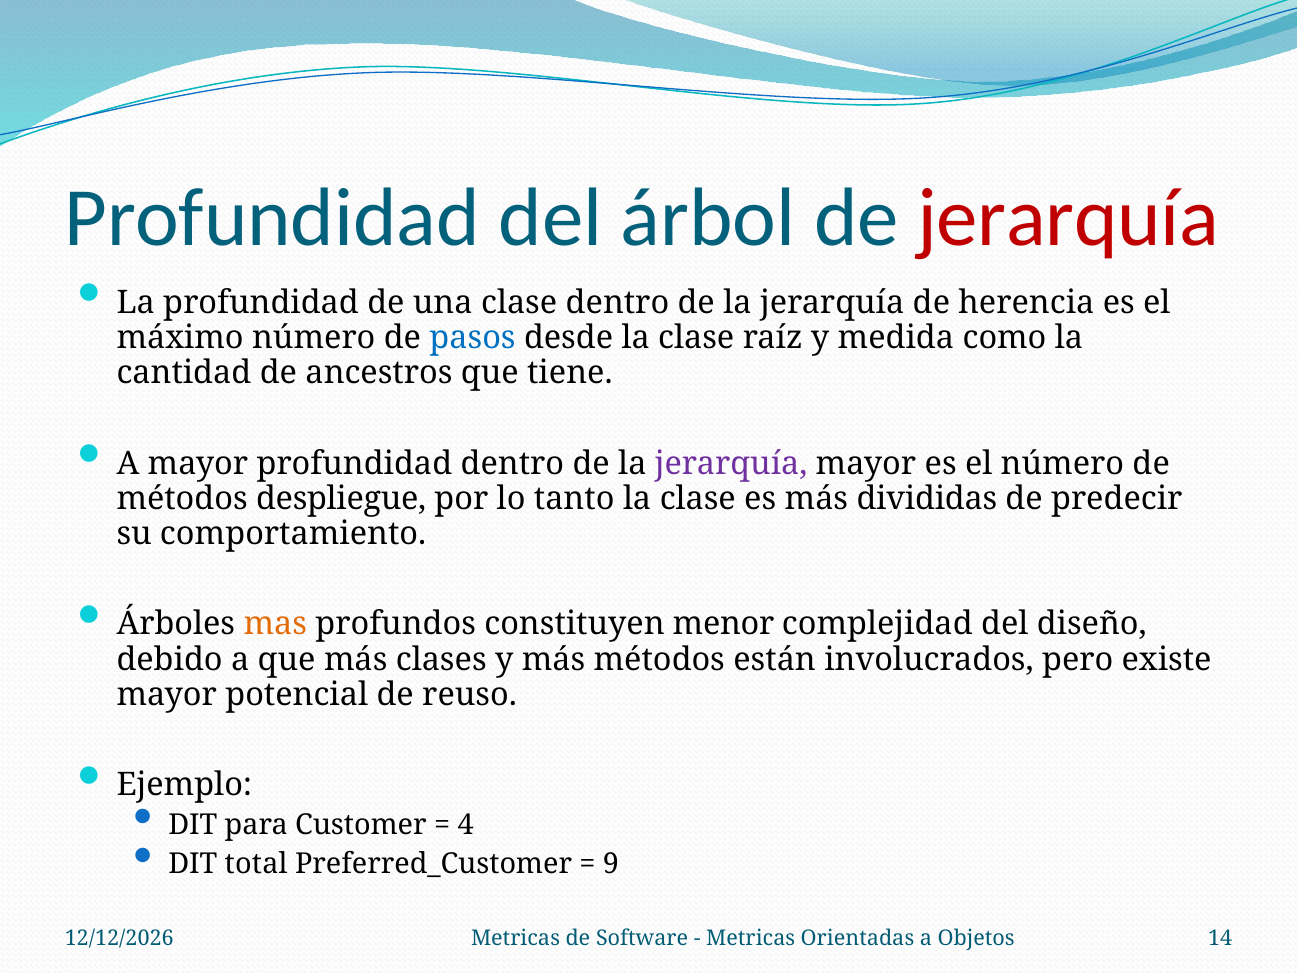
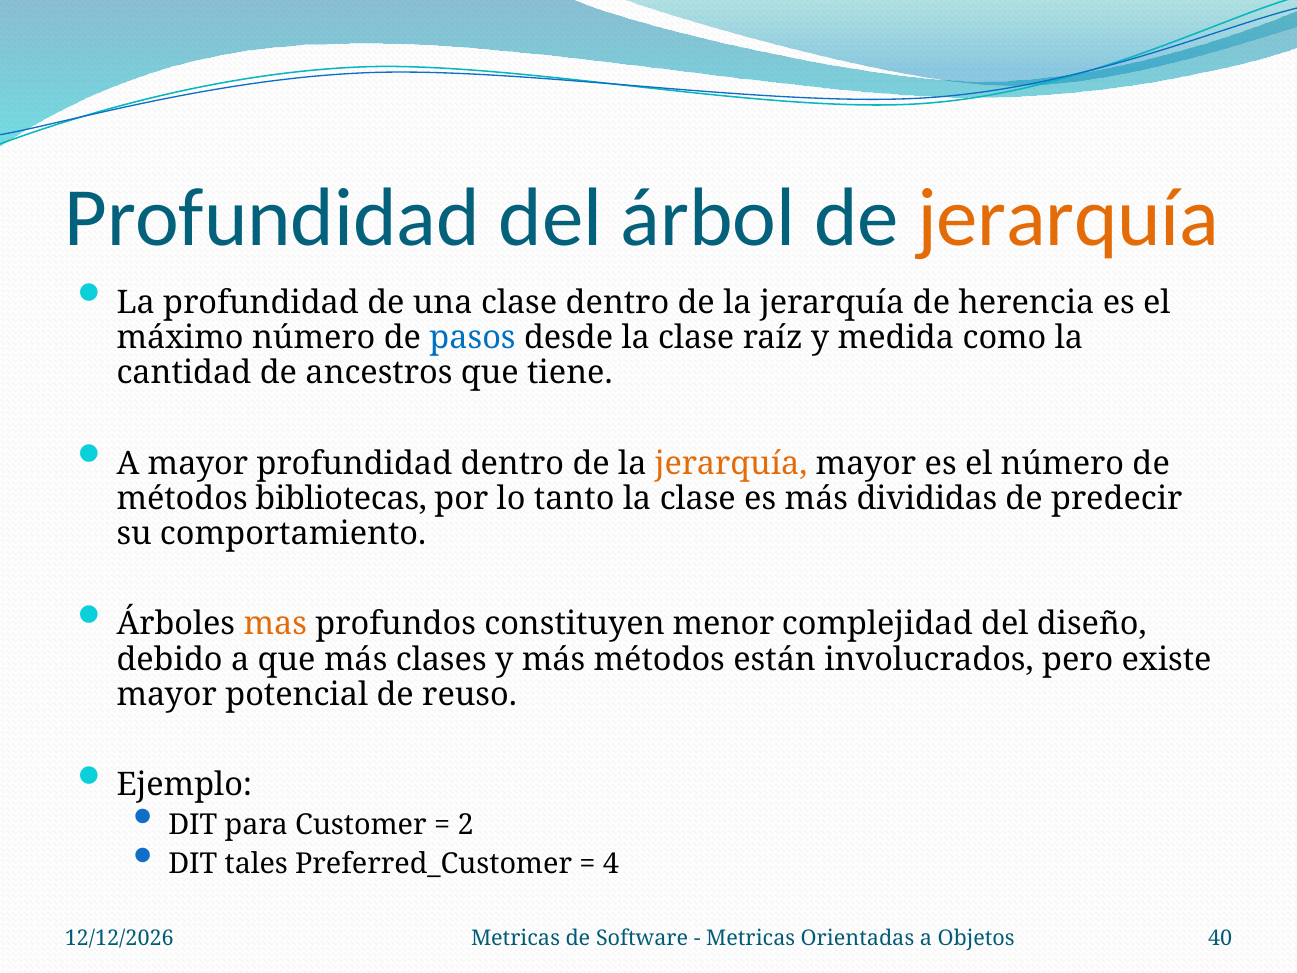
jerarquía at (1068, 218) colour: red -> orange
jerarquía at (731, 463) colour: purple -> orange
despliegue: despliegue -> bibliotecas
4: 4 -> 2
total: total -> tales
9: 9 -> 4
14: 14 -> 40
